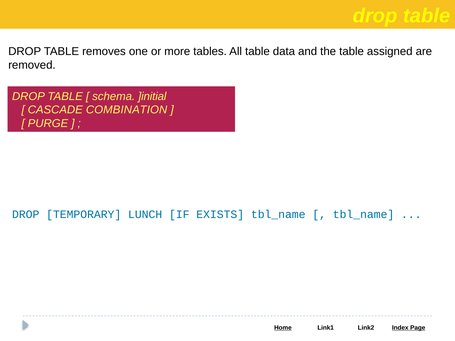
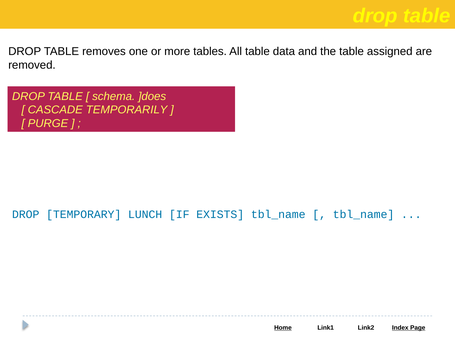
]initial: ]initial -> ]does
COMBINATION: COMBINATION -> TEMPORARILY
